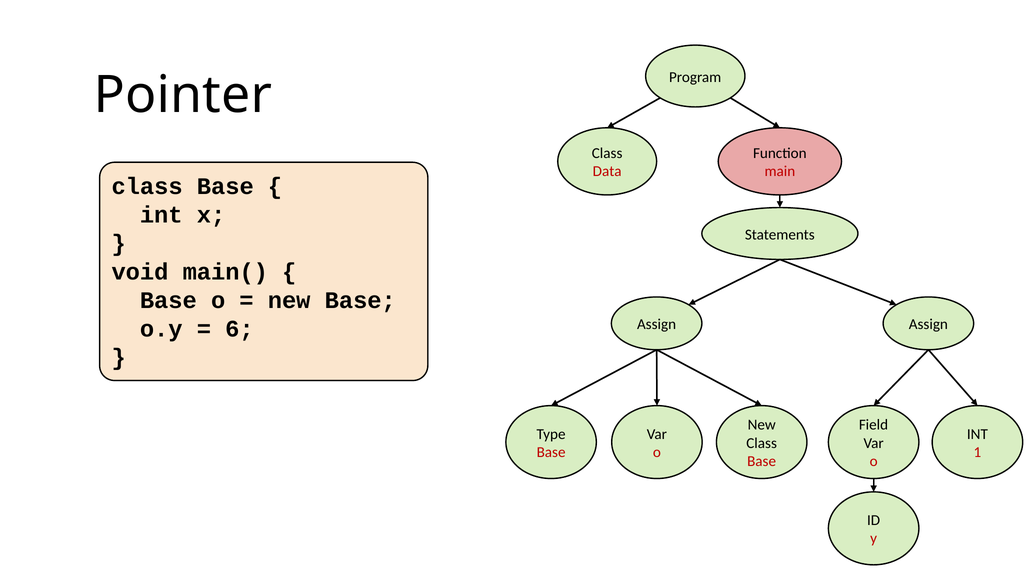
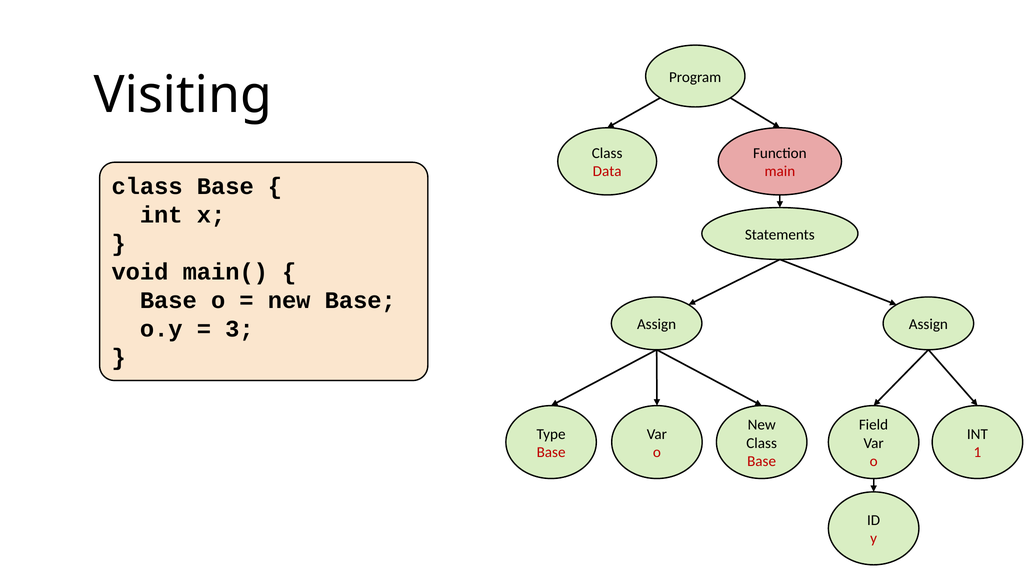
Pointer: Pointer -> Visiting
6: 6 -> 3
